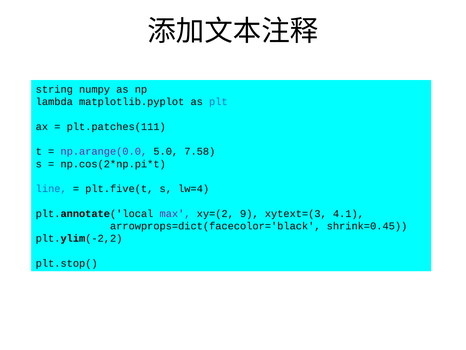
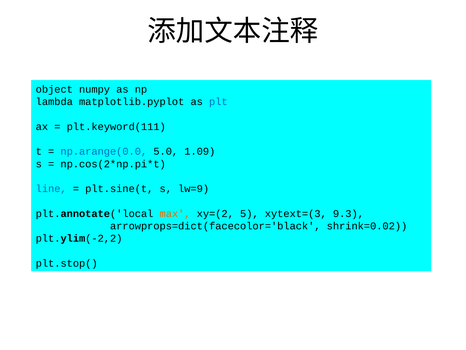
string: string -> object
plt.patches(111: plt.patches(111 -> plt.keyword(111
np.arange(0.0 colour: purple -> blue
7.58: 7.58 -> 1.09
plt.five(t: plt.five(t -> plt.sine(t
lw=4: lw=4 -> lw=9
max colour: purple -> orange
9: 9 -> 5
4.1: 4.1 -> 9.3
shrink=0.45: shrink=0.45 -> shrink=0.02
